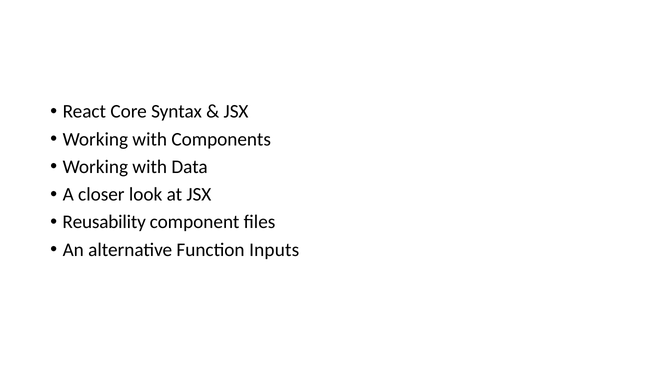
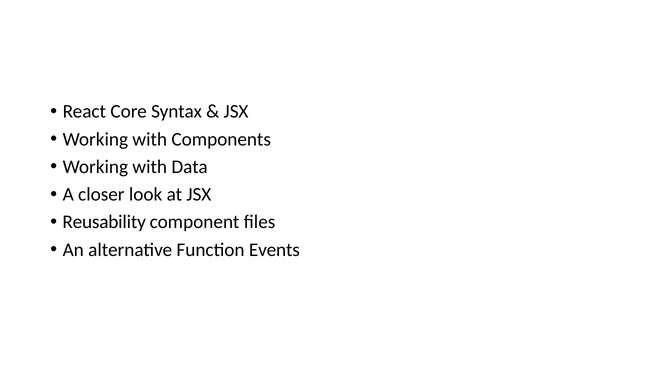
Inputs: Inputs -> Events
